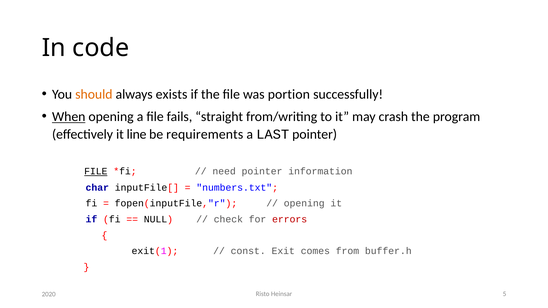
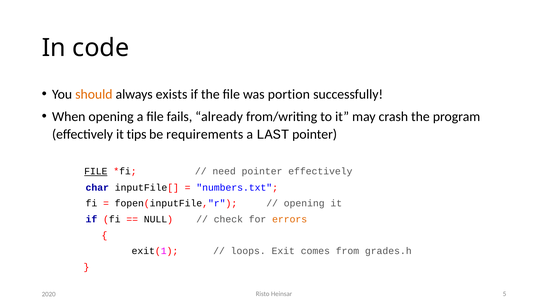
When underline: present -> none
straight: straight -> already
line: line -> tips
pointer information: information -> effectively
errors colour: red -> orange
const: const -> loops
buffer.h: buffer.h -> grades.h
